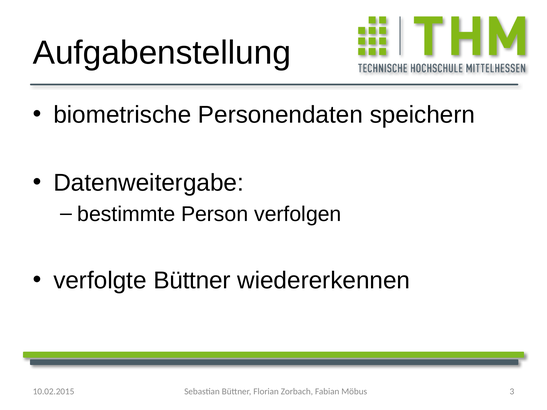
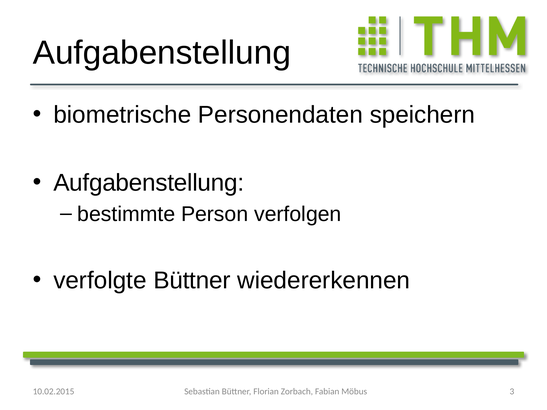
Datenweitergabe at (149, 183): Datenweitergabe -> Aufgabenstellung
